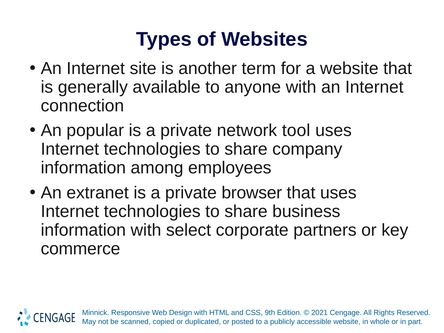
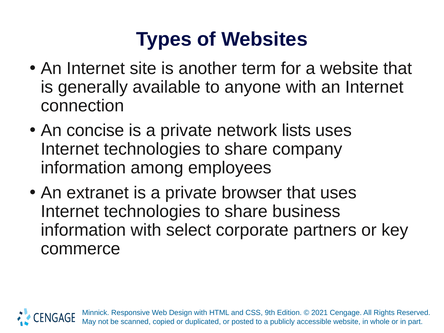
popular: popular -> concise
tool: tool -> lists
